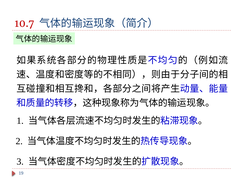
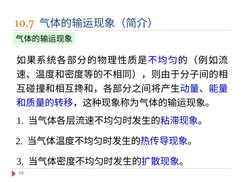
10.7 colour: red -> orange
